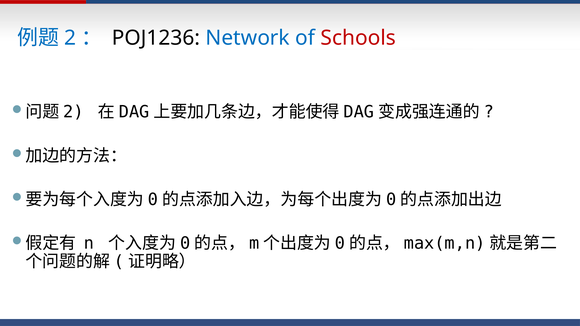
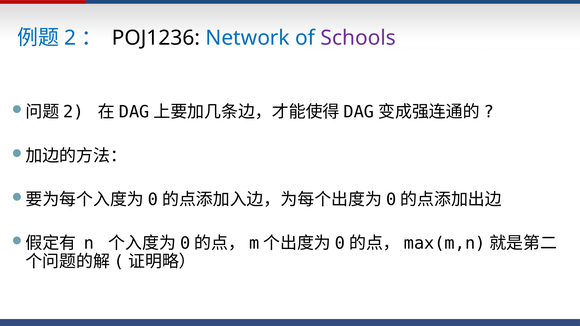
Schools colour: red -> purple
